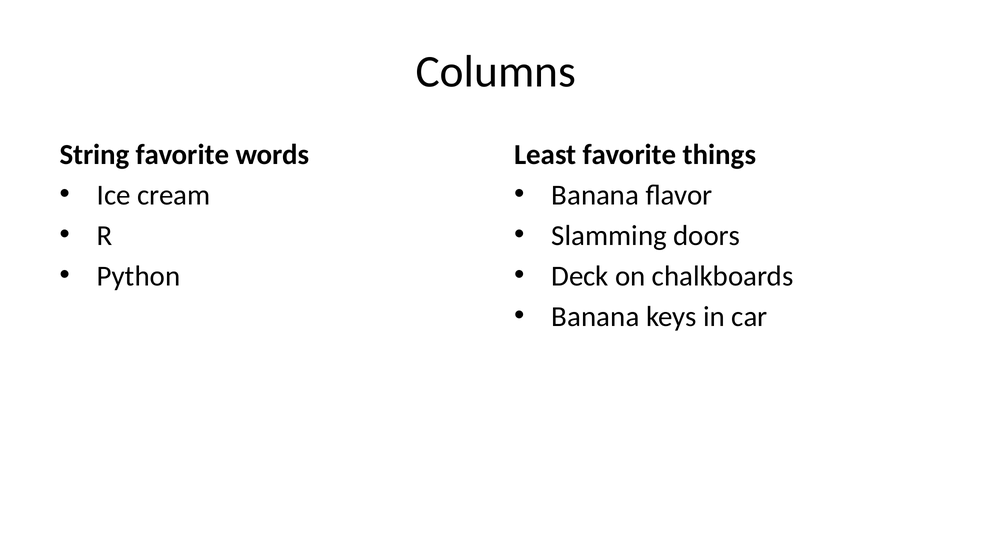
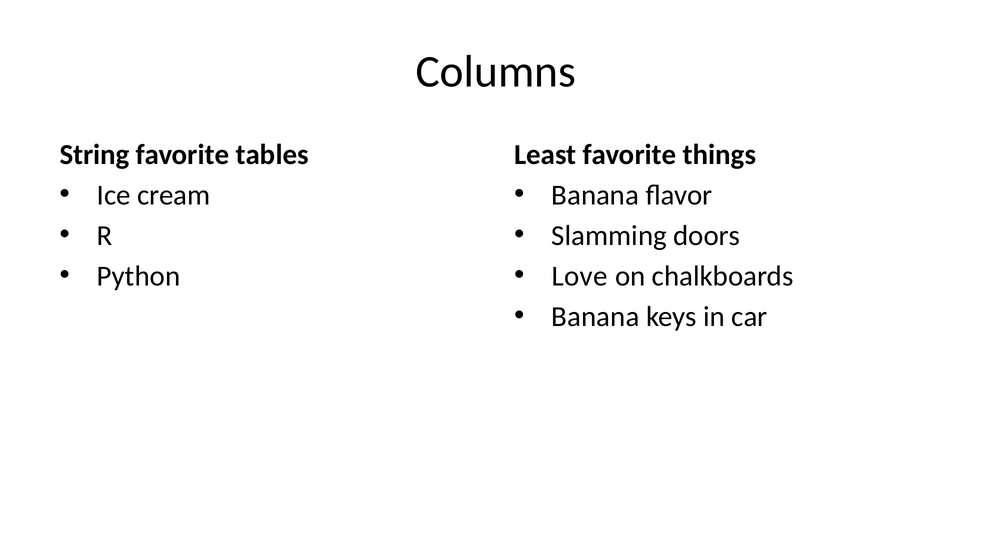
words: words -> tables
Deck: Deck -> Love
